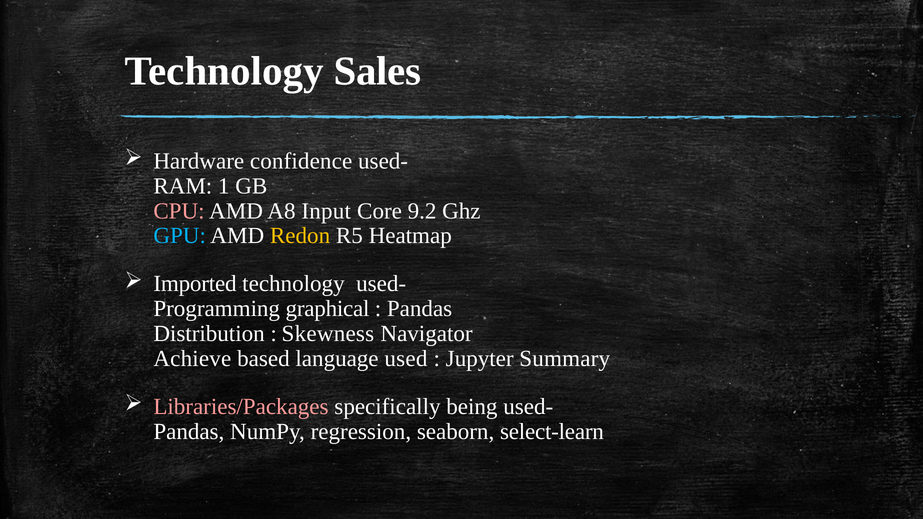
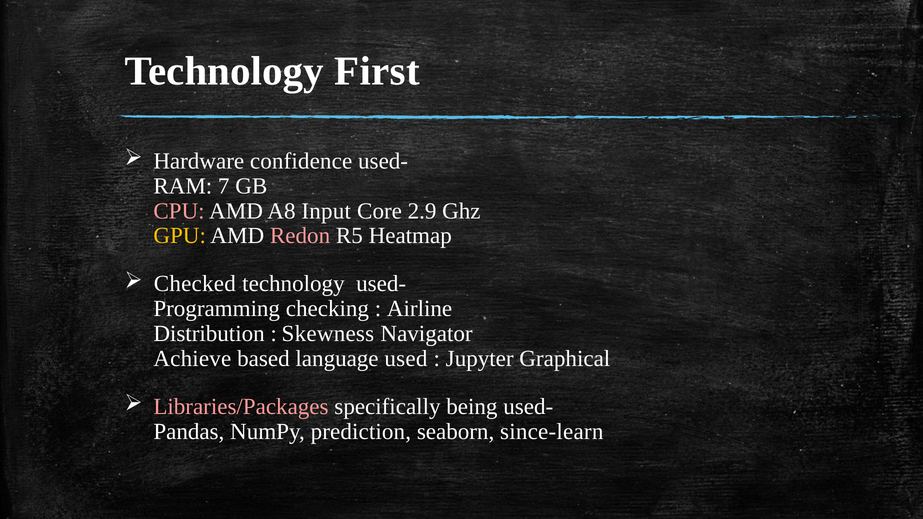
Sales: Sales -> First
1: 1 -> 7
9.2: 9.2 -> 2.9
GPU colour: light blue -> yellow
Redon colour: yellow -> pink
Imported: Imported -> Checked
graphical: graphical -> checking
Pandas at (420, 309): Pandas -> Airline
Summary: Summary -> Graphical
regression: regression -> prediction
select-learn: select-learn -> since-learn
